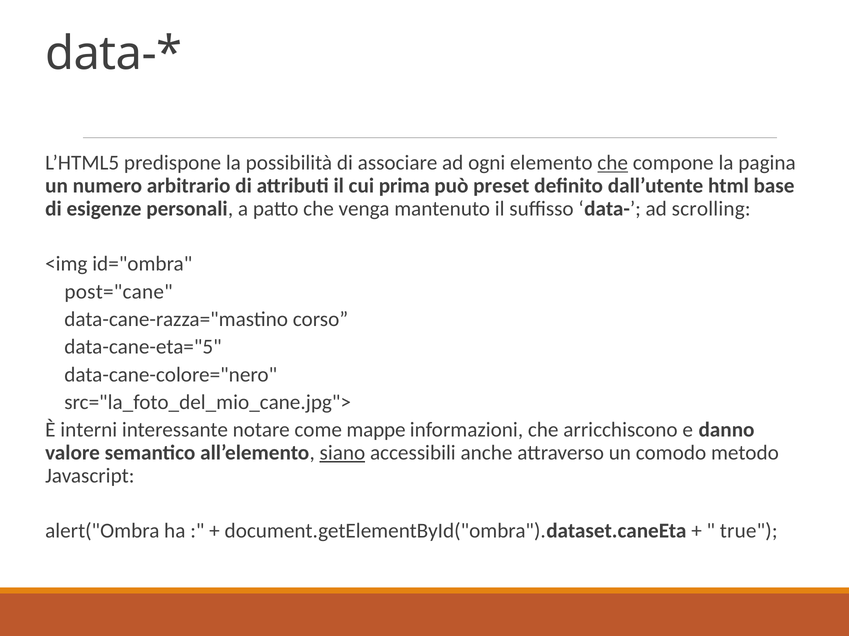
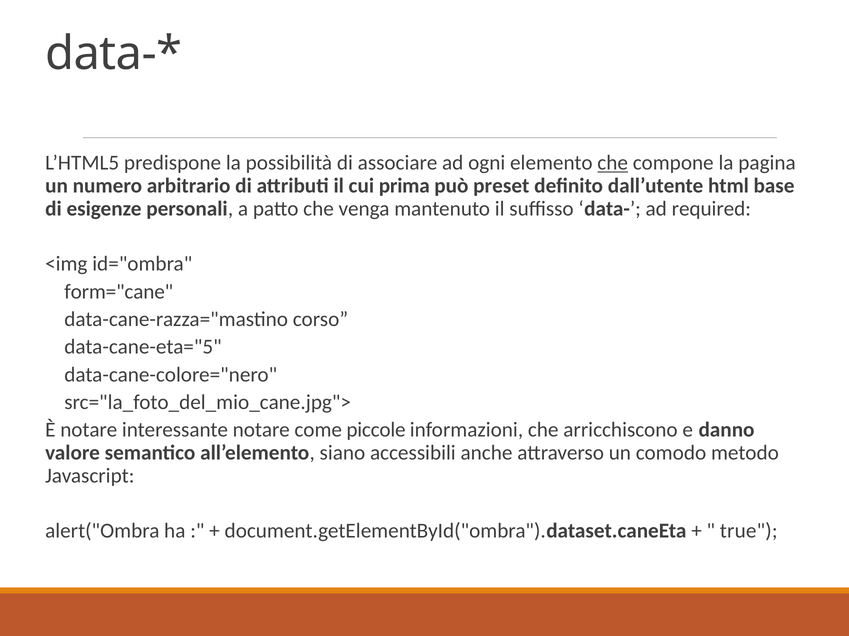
scrolling: scrolling -> required
post="cane: post="cane -> form="cane
È interni: interni -> notare
mappe: mappe -> piccole
siano underline: present -> none
